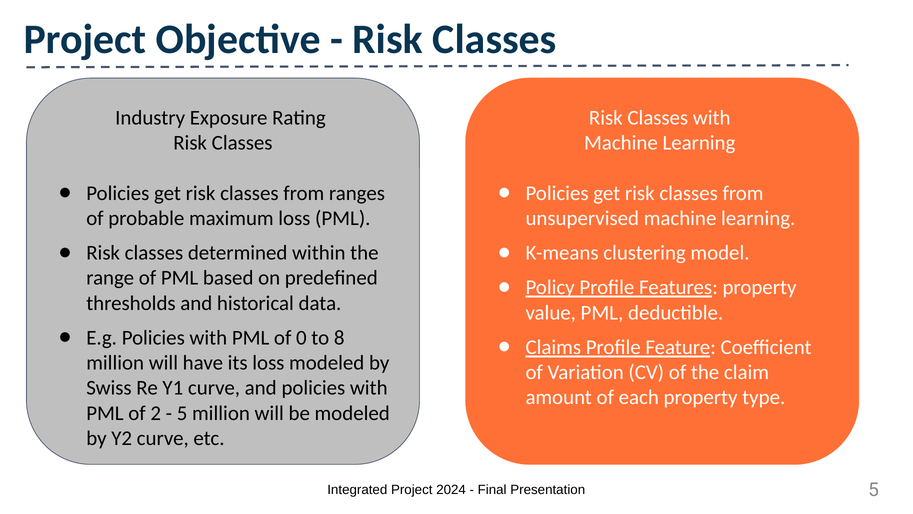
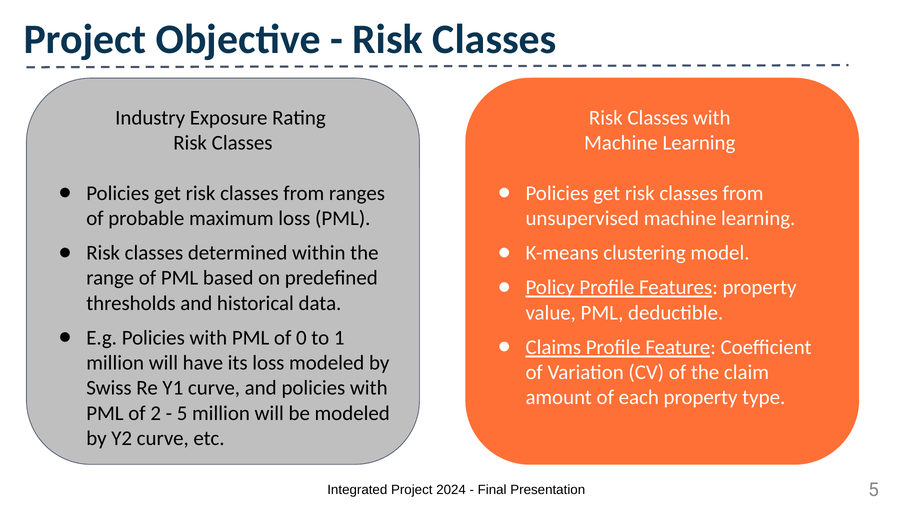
8: 8 -> 1
